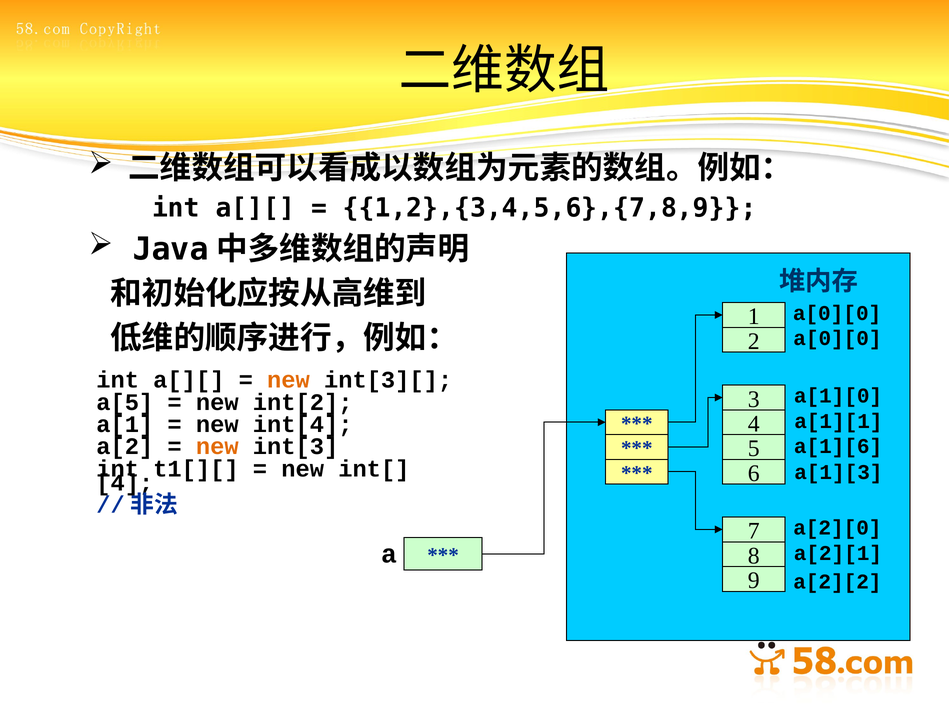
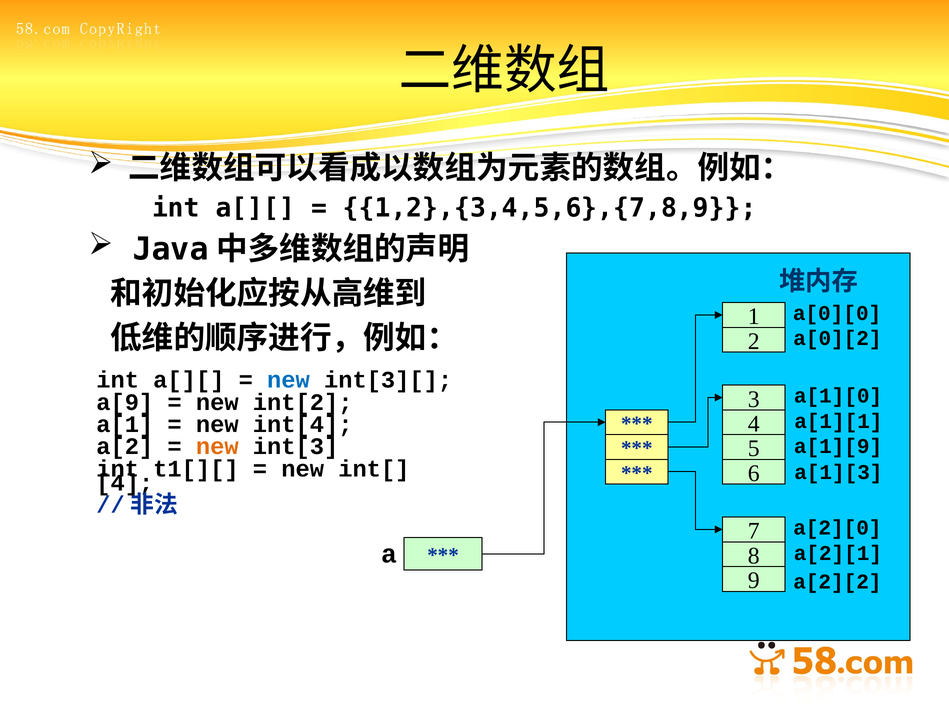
a[0][0 at (837, 338): a[0][0 -> a[0][2
new at (288, 380) colour: orange -> blue
a[5: a[5 -> a[9
a[1][6: a[1][6 -> a[1][9
